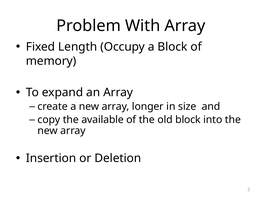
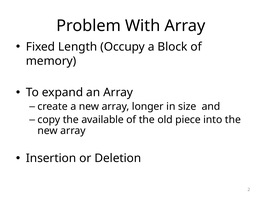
old block: block -> piece
